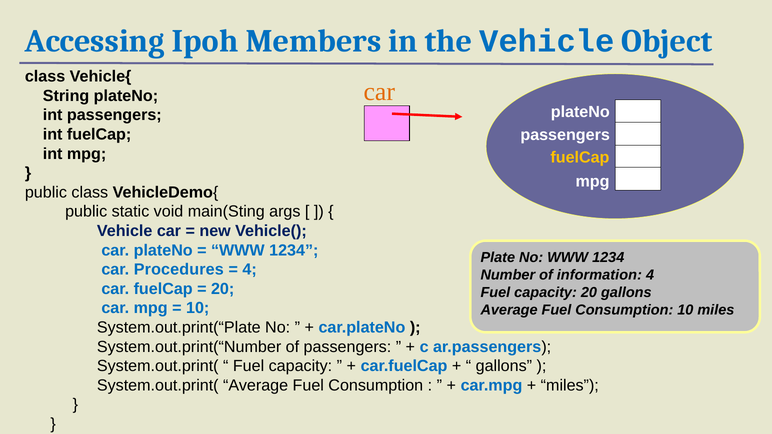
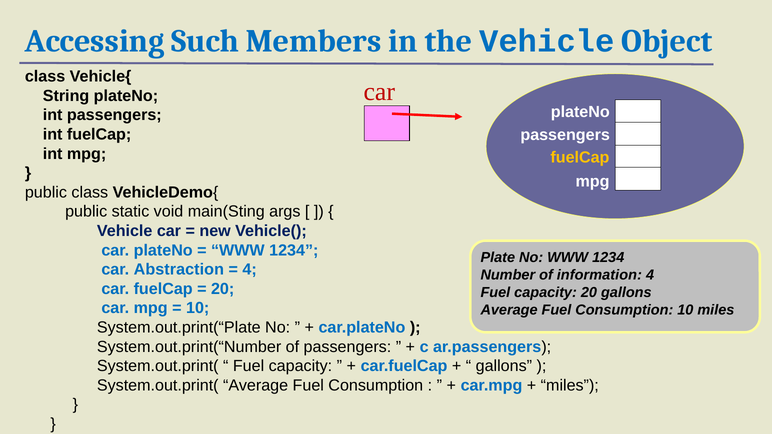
Ipoh: Ipoh -> Such
car at (379, 92) colour: orange -> red
Procedures: Procedures -> Abstraction
